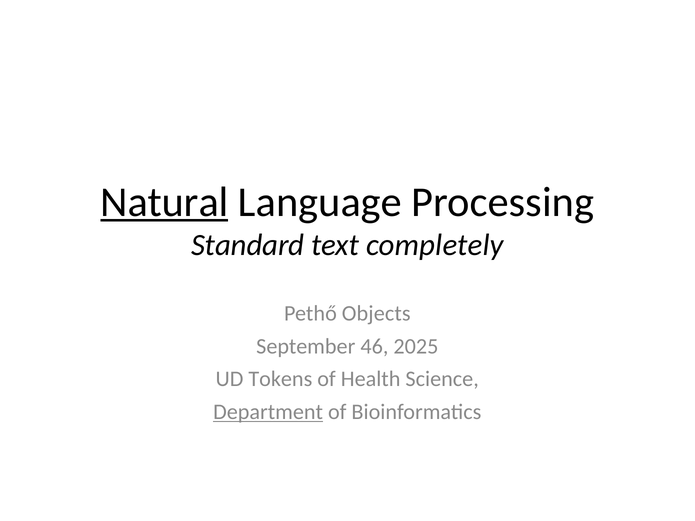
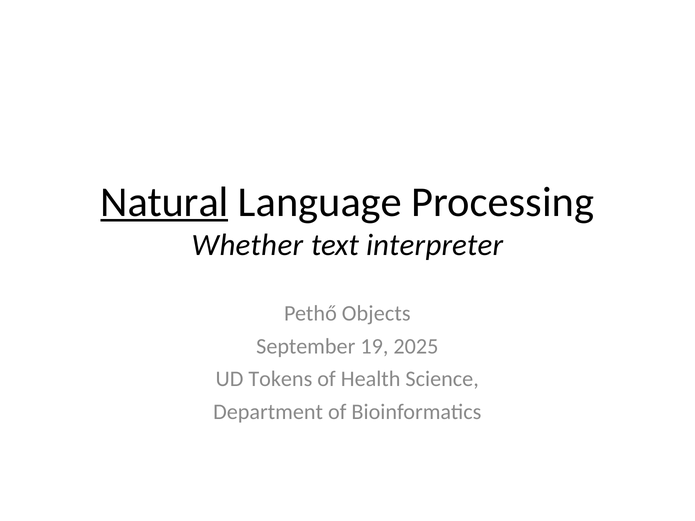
Standard: Standard -> Whether
completely: completely -> interpreter
46: 46 -> 19
Department underline: present -> none
